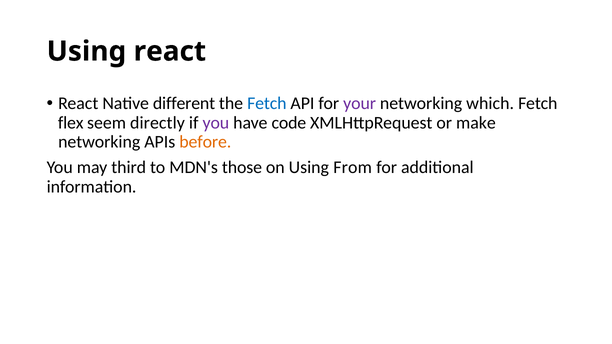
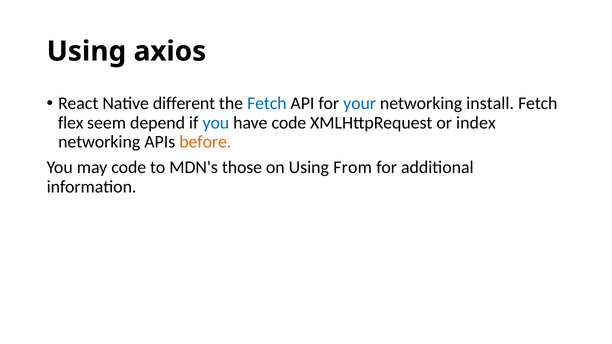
Using react: react -> axios
your colour: purple -> blue
which: which -> install
directly: directly -> depend
you at (216, 123) colour: purple -> blue
make: make -> index
may third: third -> code
